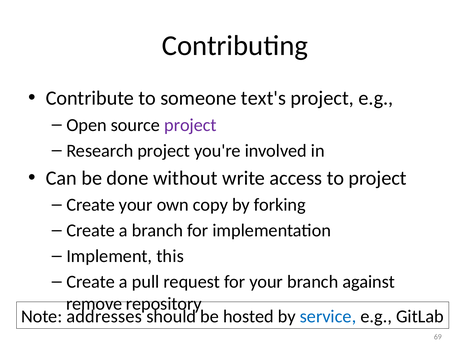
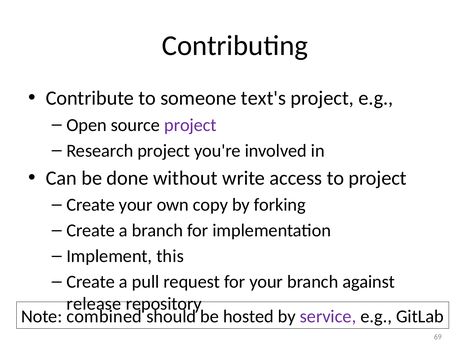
remove: remove -> release
addresses: addresses -> combined
service colour: blue -> purple
